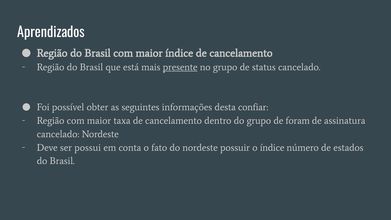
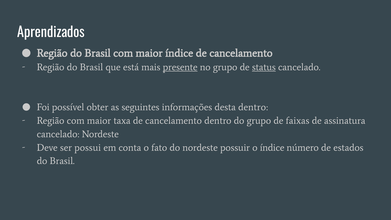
status underline: none -> present
desta confiar: confiar -> dentro
foram: foram -> faixas
